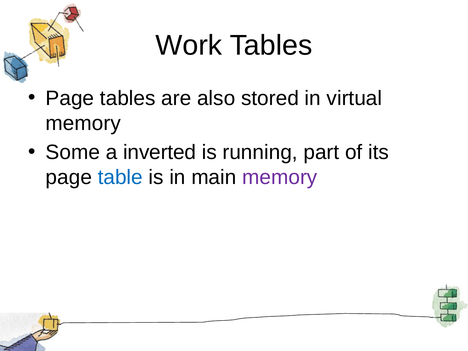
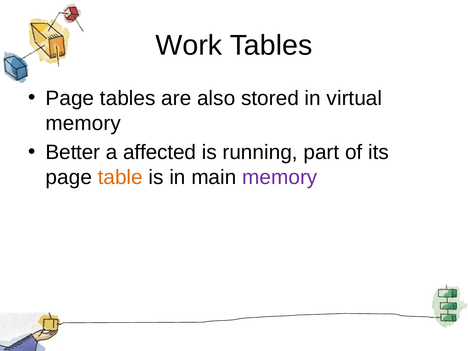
Some: Some -> Better
inverted: inverted -> affected
table colour: blue -> orange
